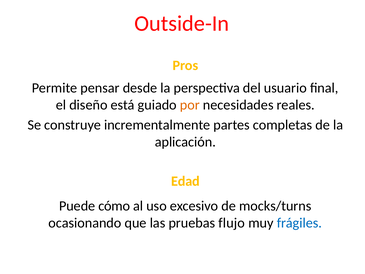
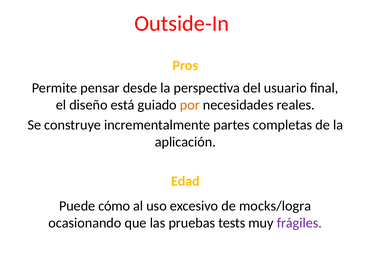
mocks/turns: mocks/turns -> mocks/logra
flujo: flujo -> tests
frágiles colour: blue -> purple
